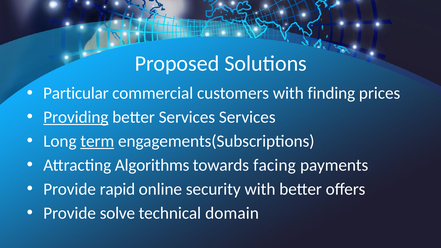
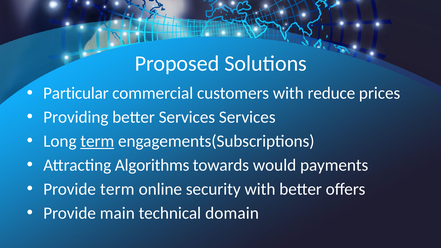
finding: finding -> reduce
Providing underline: present -> none
facing: facing -> would
Provide rapid: rapid -> term
solve: solve -> main
